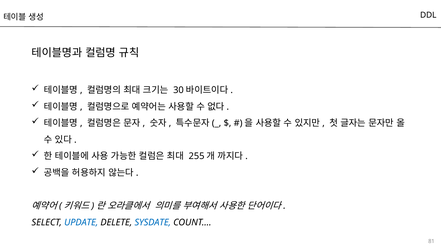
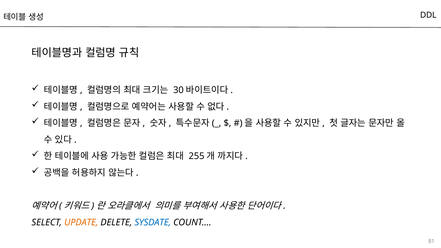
UPDATE colour: blue -> orange
